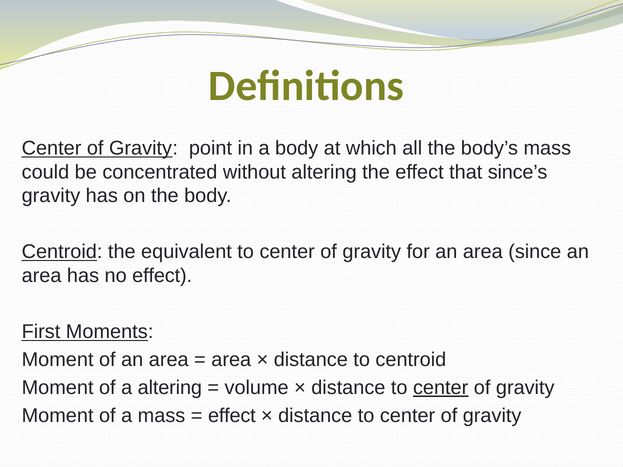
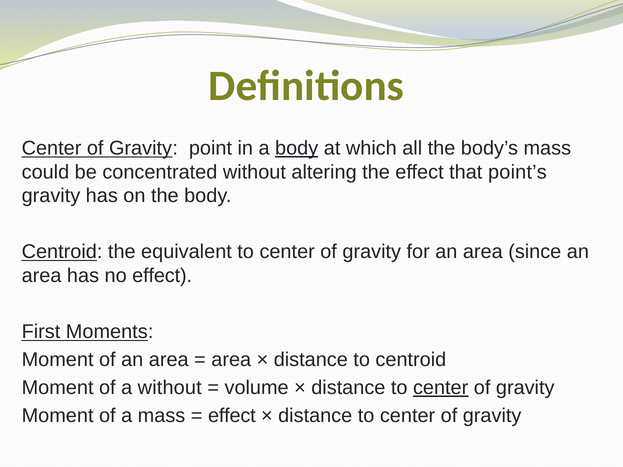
body at (297, 148) underline: none -> present
since’s: since’s -> point’s
a altering: altering -> without
